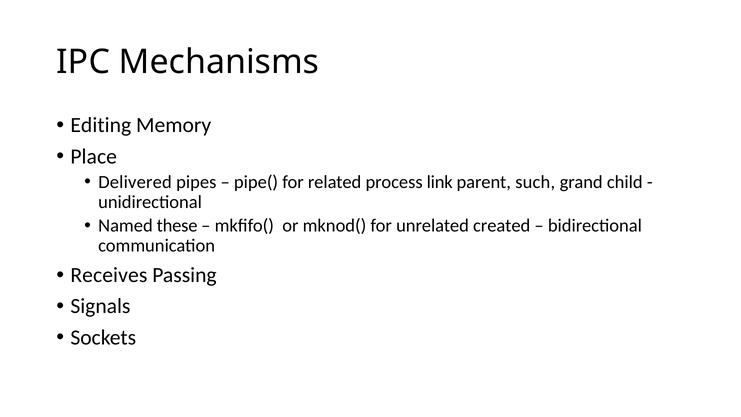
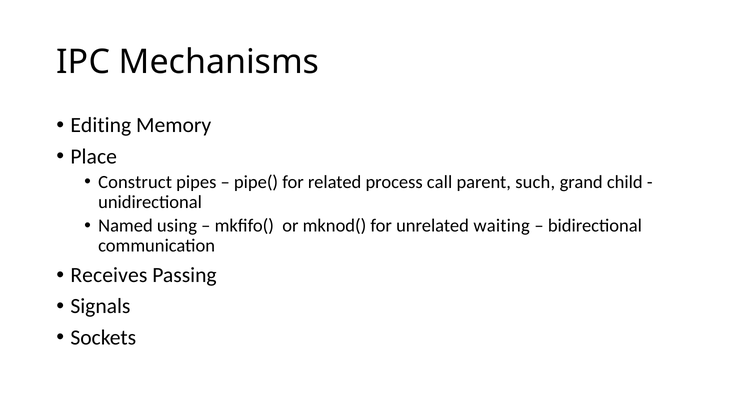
Delivered: Delivered -> Construct
link: link -> call
these: these -> using
created: created -> waiting
